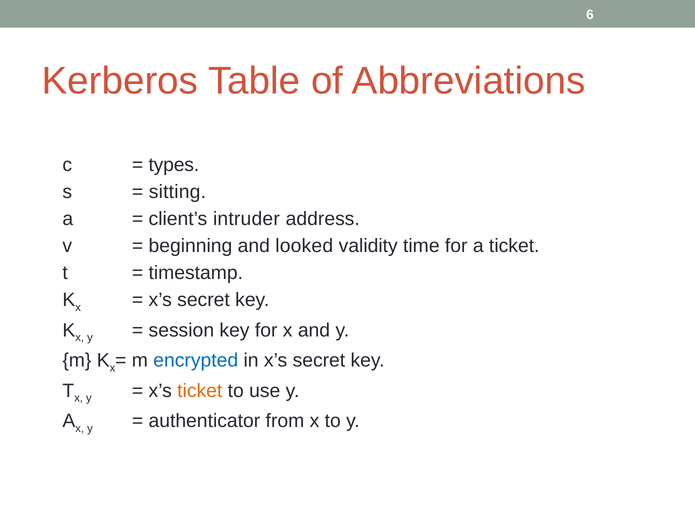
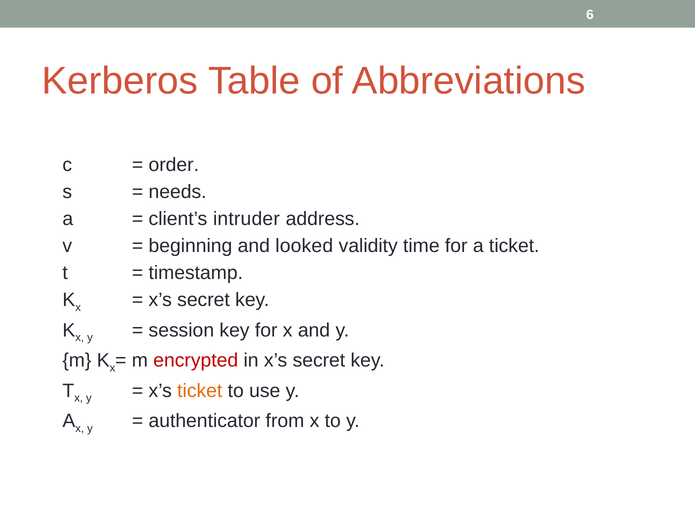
types: types -> order
sitting: sitting -> needs
encrypted colour: blue -> red
